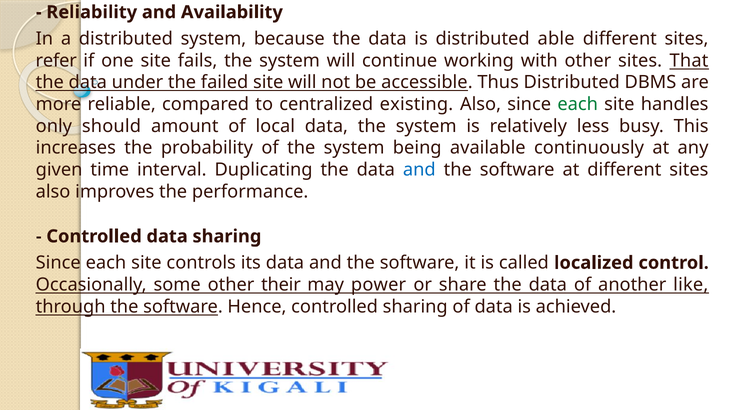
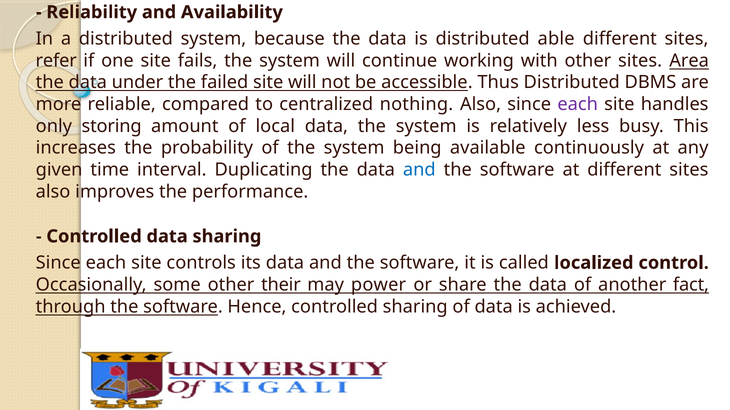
That: That -> Area
existing: existing -> nothing
each at (578, 104) colour: green -> purple
should: should -> storing
like: like -> fact
